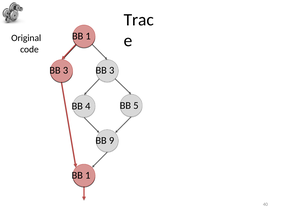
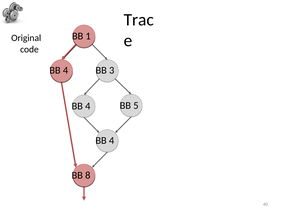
3 at (66, 70): 3 -> 4
9 at (112, 140): 9 -> 4
1 at (88, 175): 1 -> 8
